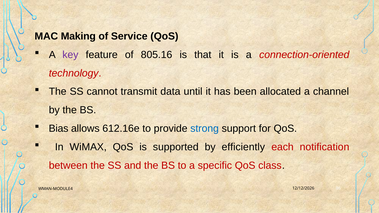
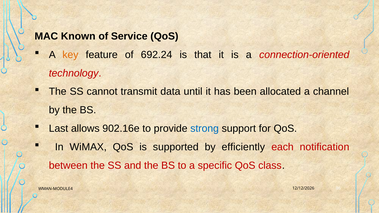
Making: Making -> Known
key colour: purple -> orange
805.16: 805.16 -> 692.24
Bias: Bias -> Last
612.16e: 612.16e -> 902.16e
